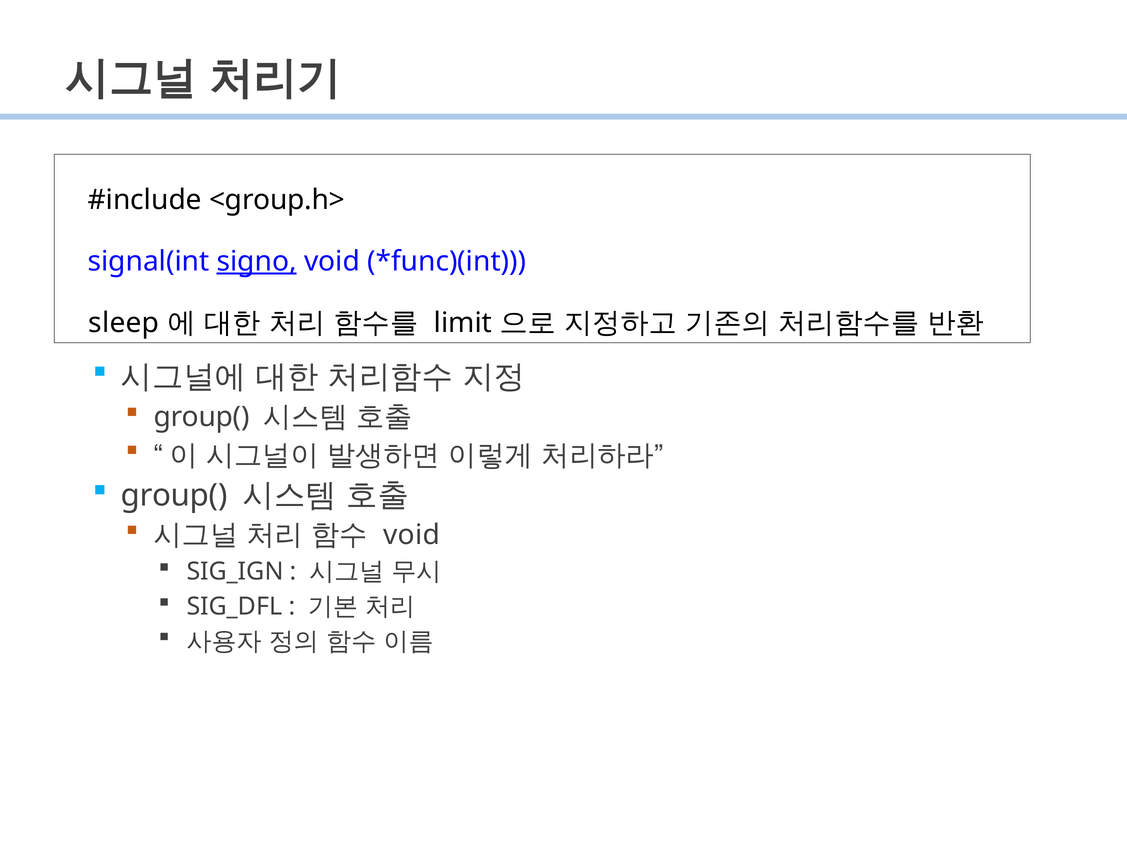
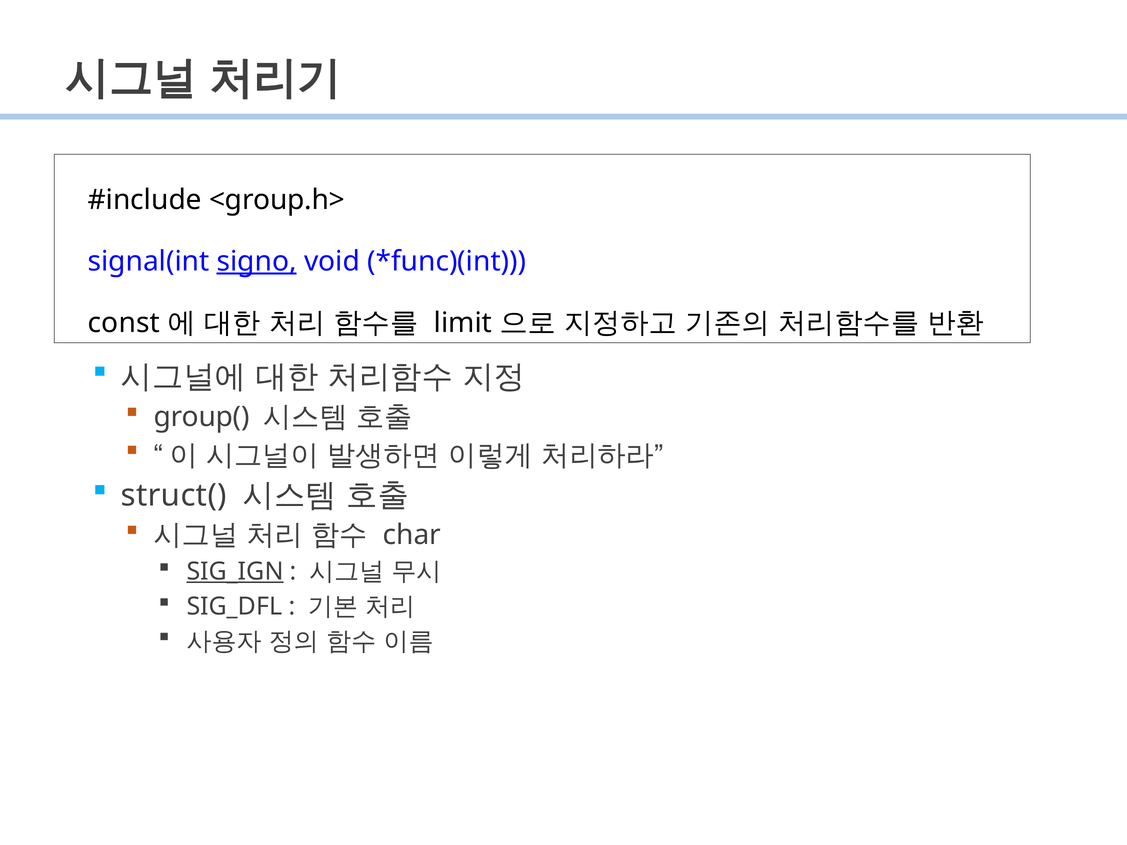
sleep: sleep -> const
group( at (174, 495): group( -> struct(
void at (412, 535): void -> char
SIG_IGN underline: none -> present
